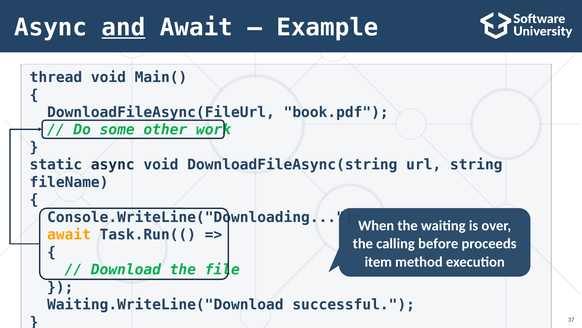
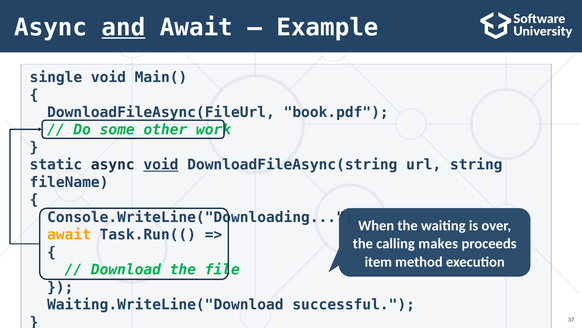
thread: thread -> single
void at (161, 165) underline: none -> present
before: before -> makes
